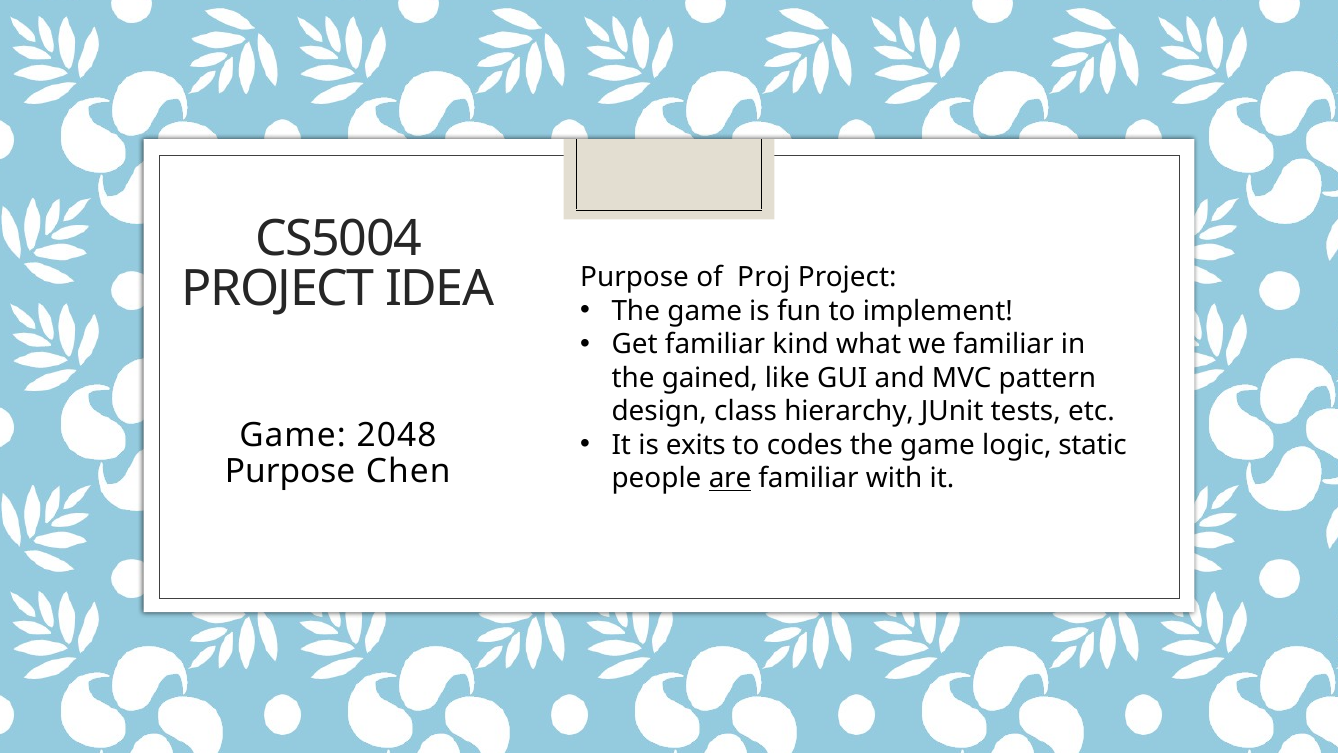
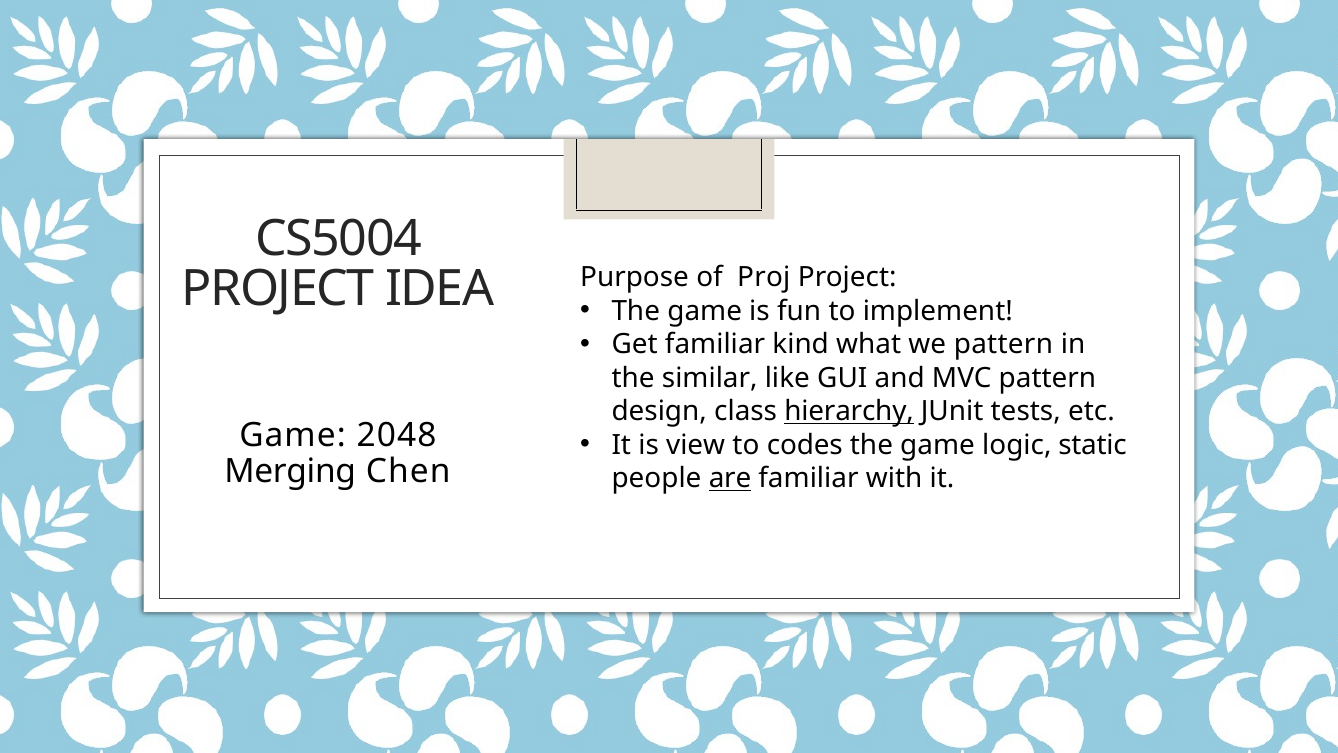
we familiar: familiar -> pattern
gained: gained -> similar
hierarchy underline: none -> present
exits: exits -> view
Purpose at (290, 471): Purpose -> Merging
